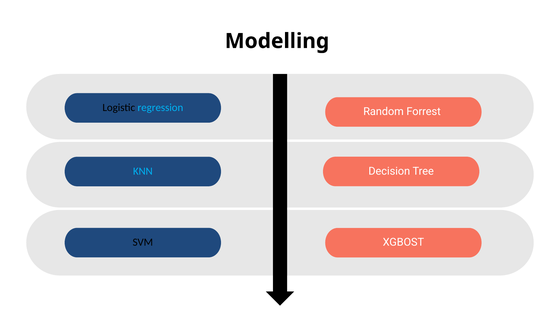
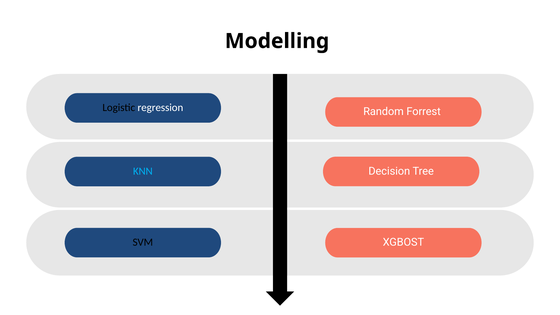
regression colour: light blue -> white
